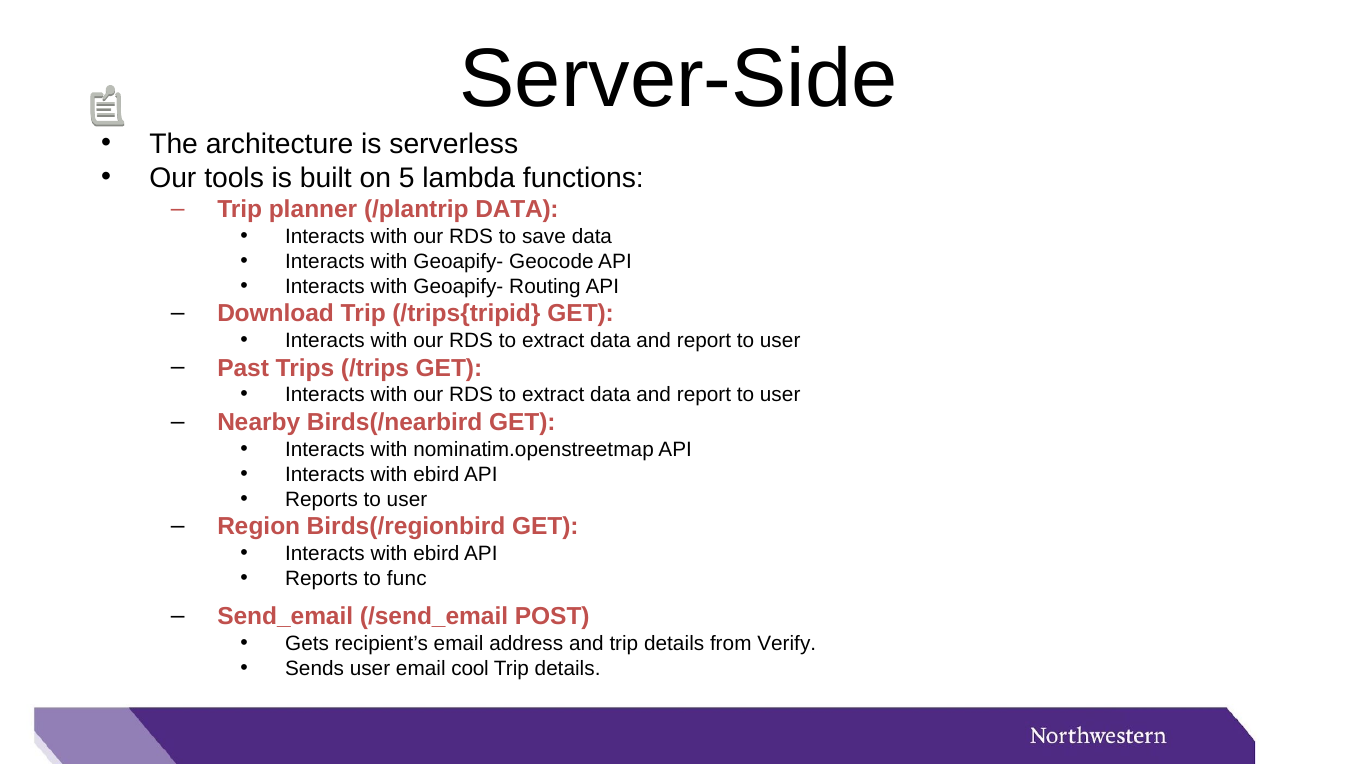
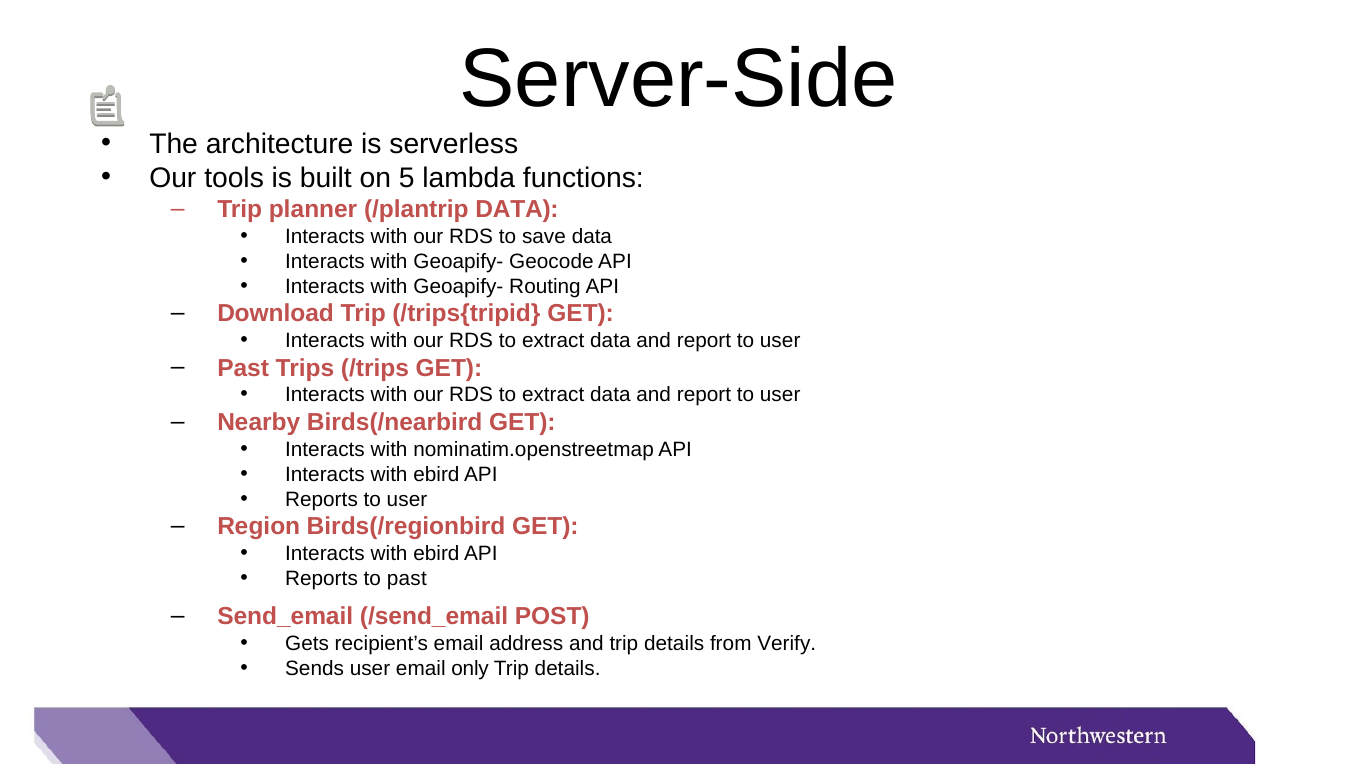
to func: func -> past
cool: cool -> only
